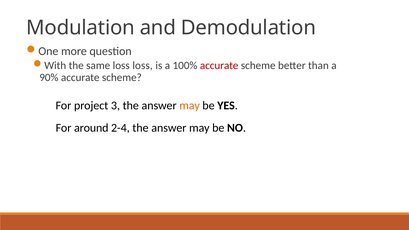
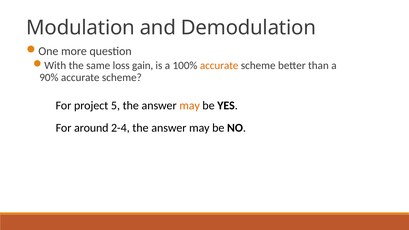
loss loss: loss -> gain
accurate at (219, 66) colour: red -> orange
3: 3 -> 5
